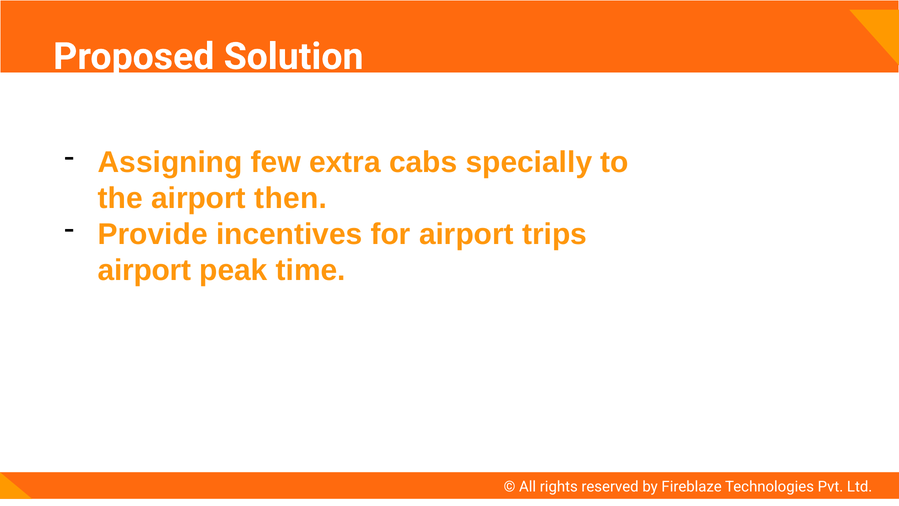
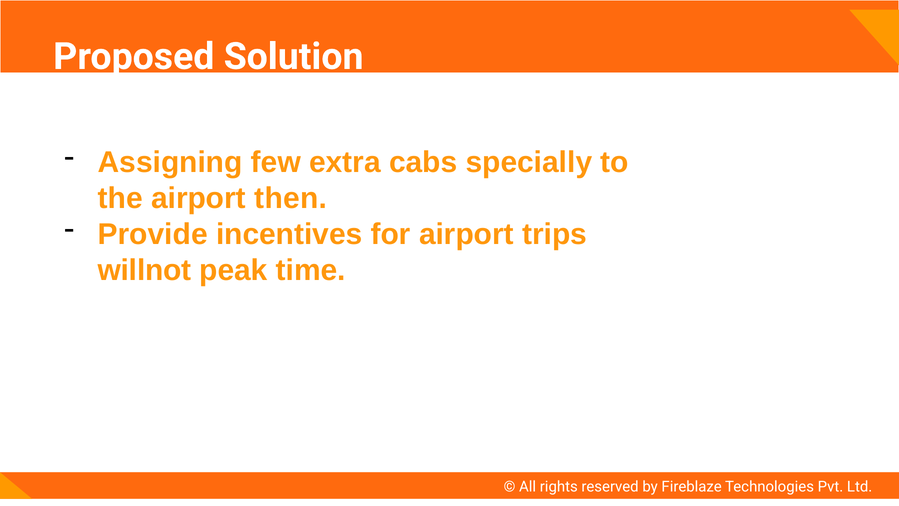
airport at (145, 270): airport -> willnot
